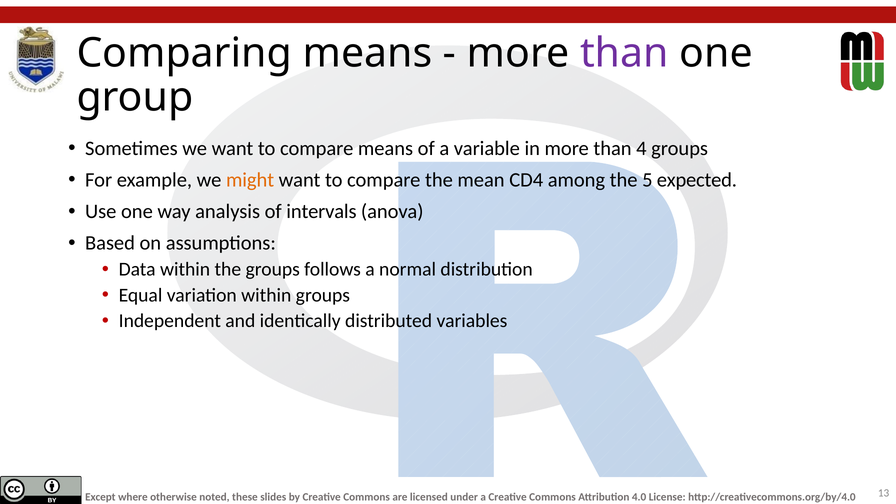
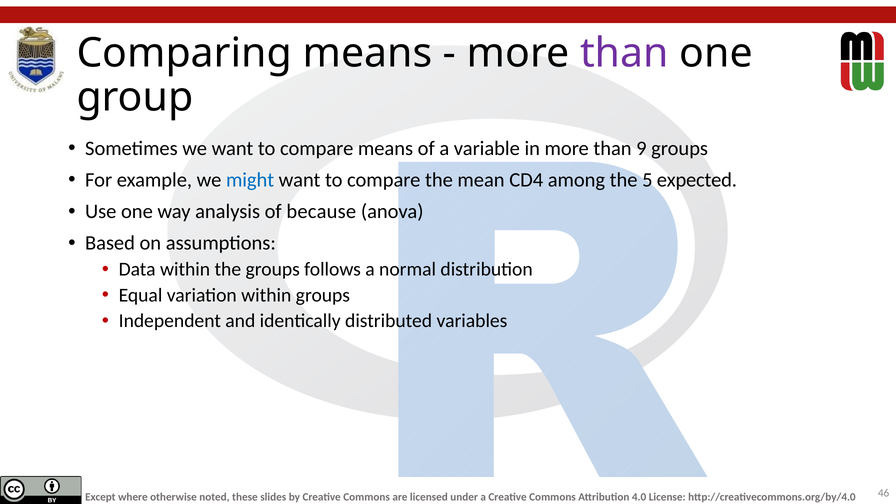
4: 4 -> 9
might colour: orange -> blue
intervals: intervals -> because
13: 13 -> 46
